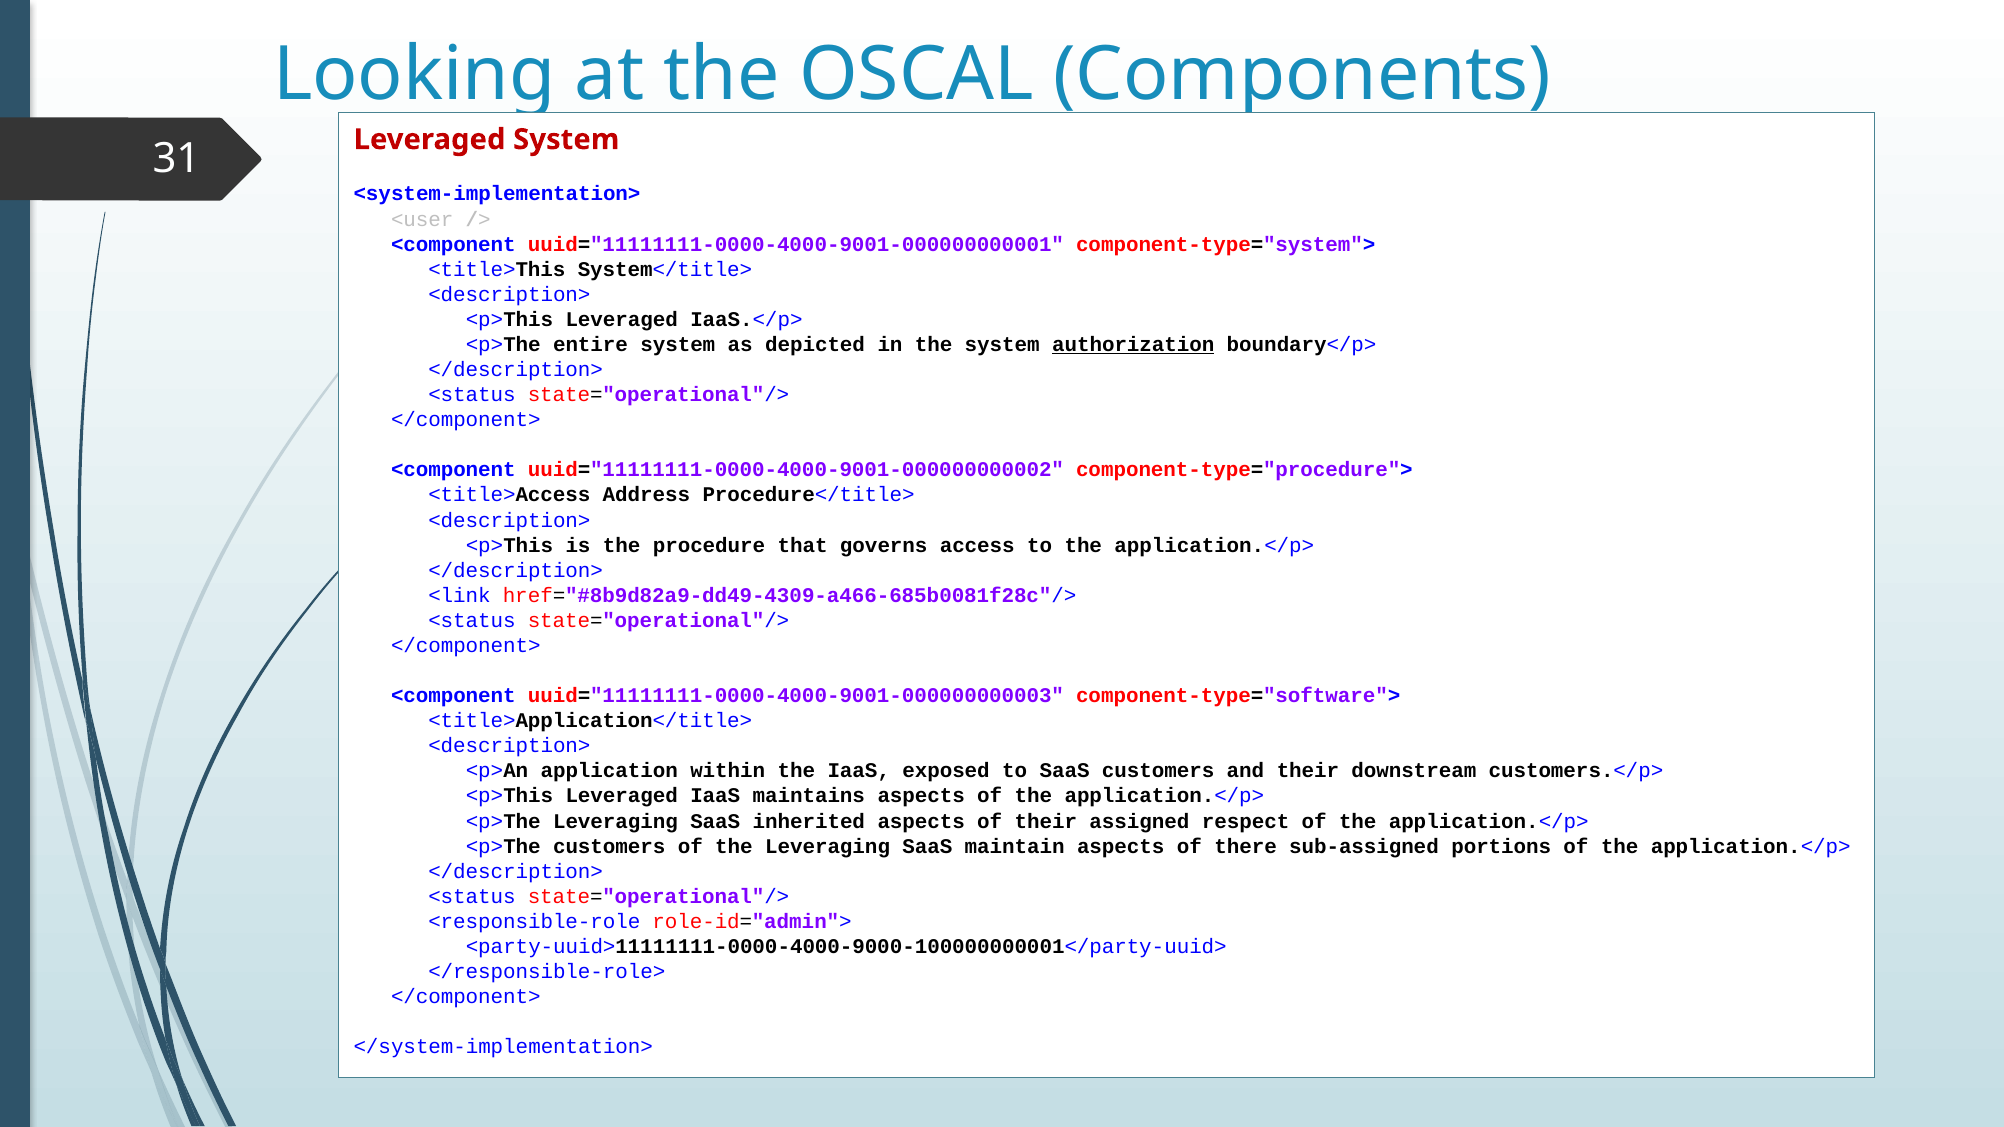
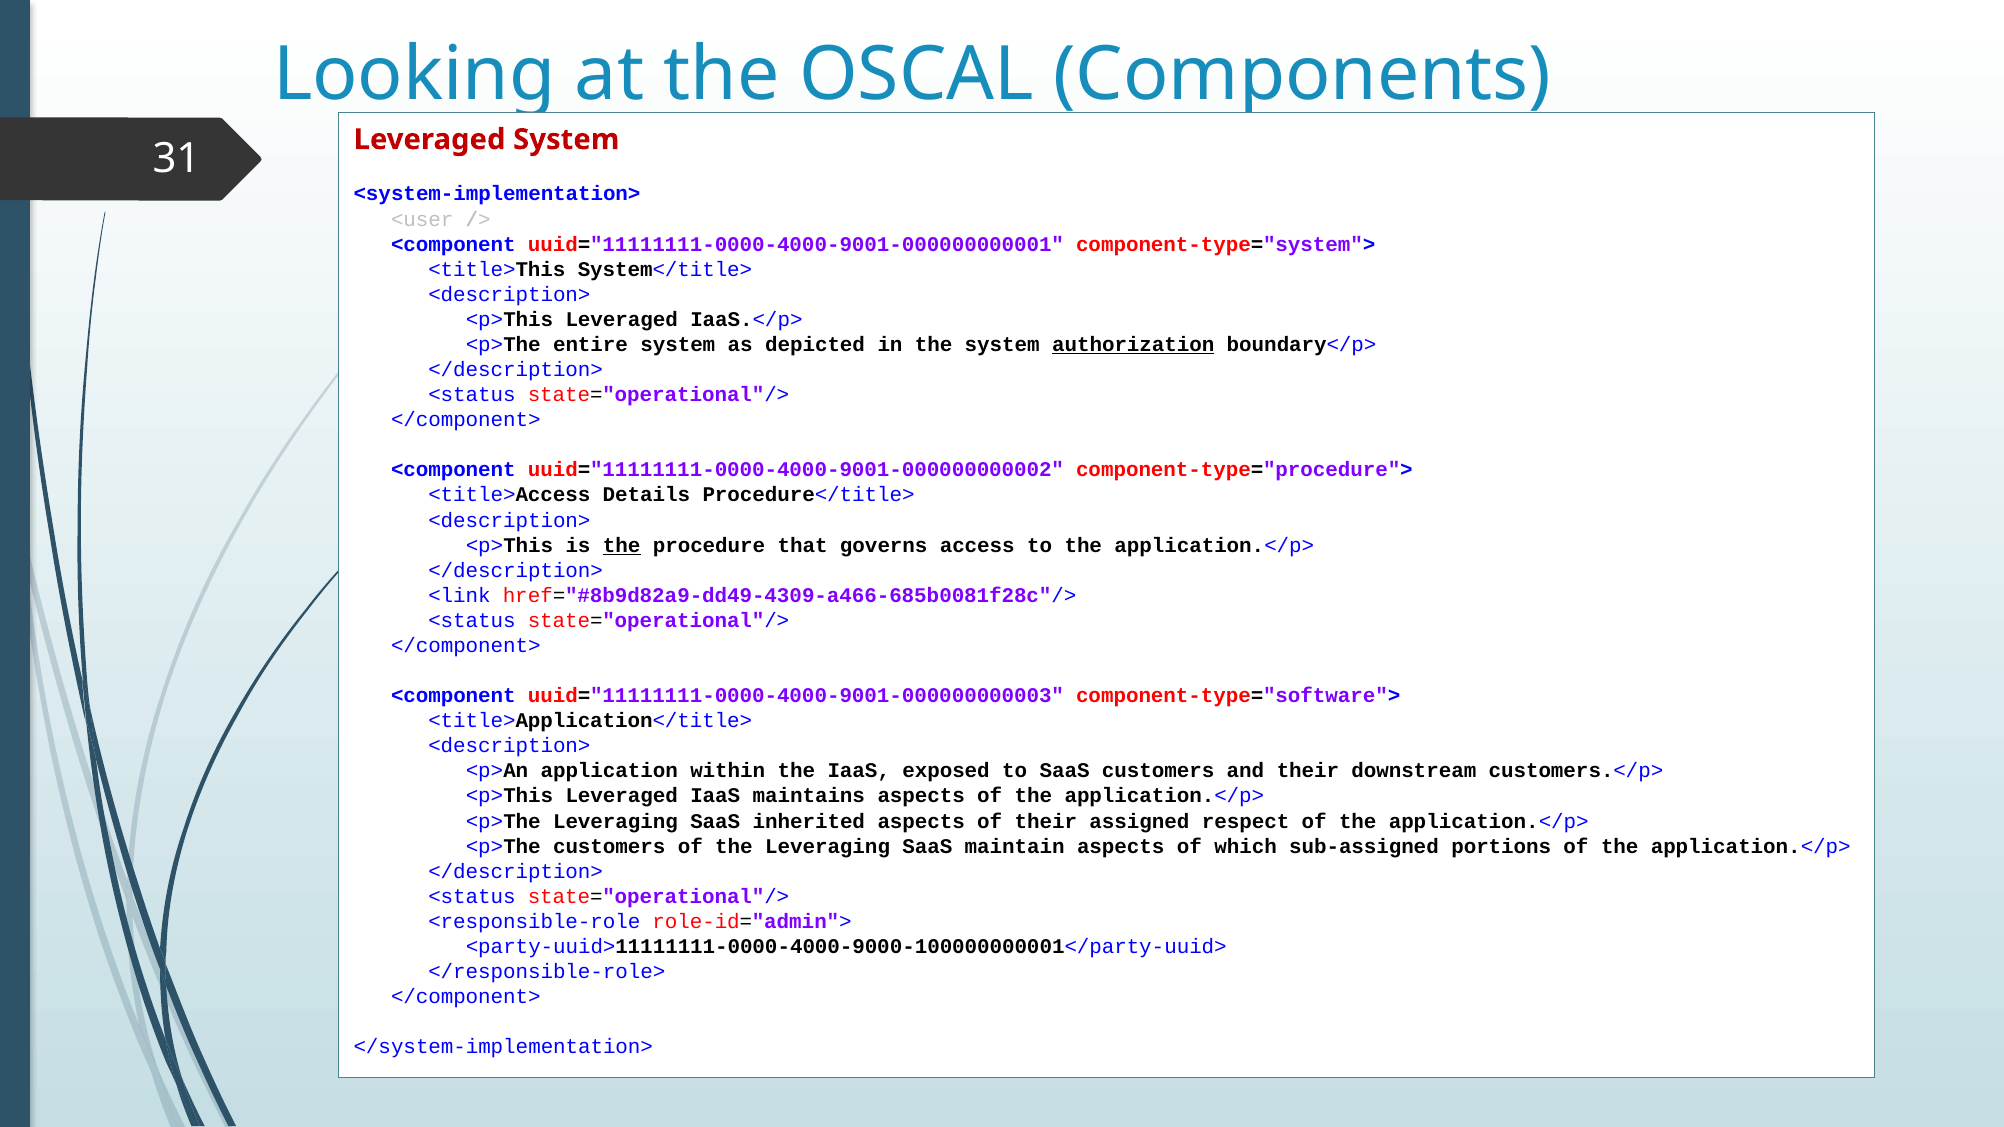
Address: Address -> Details
the at (622, 545) underline: none -> present
there: there -> which
